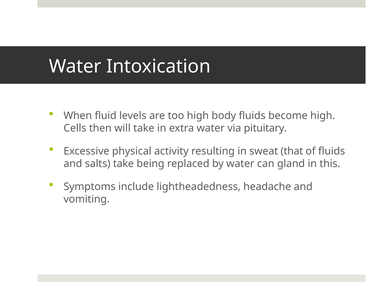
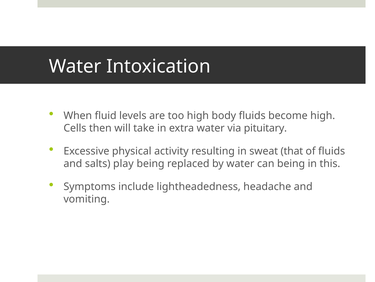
salts take: take -> play
can gland: gland -> being
